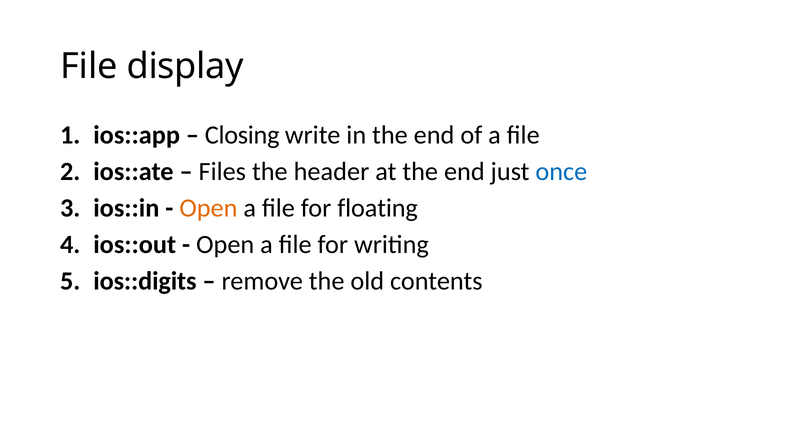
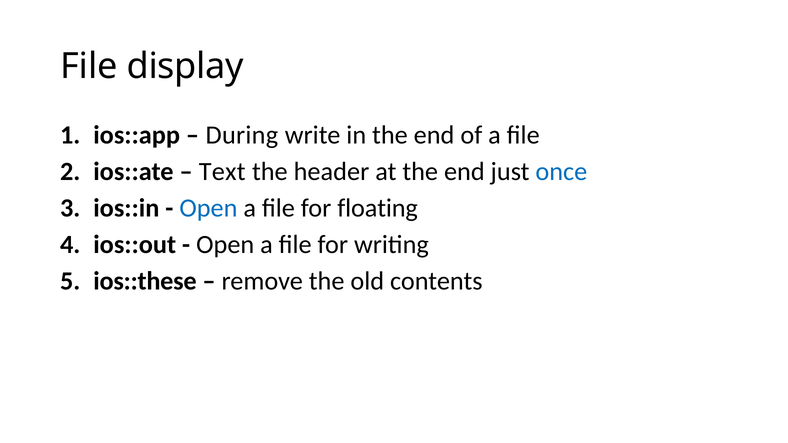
Closing: Closing -> During
Files: Files -> Text
Open at (208, 208) colour: orange -> blue
ios::digits: ios::digits -> ios::these
